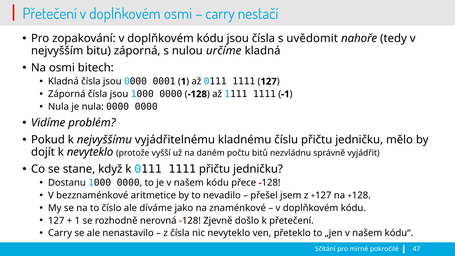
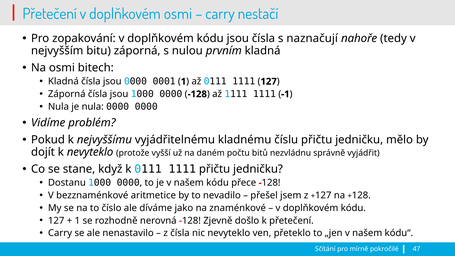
uvědomit: uvědomit -> naznačují
určíme: určíme -> prvním
